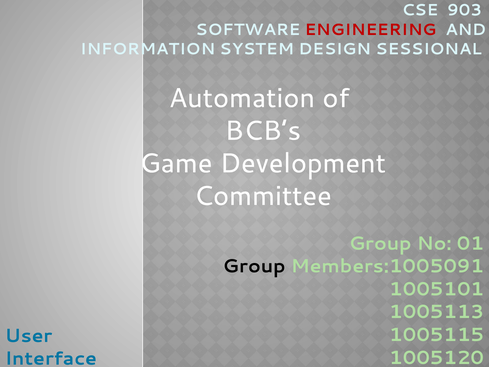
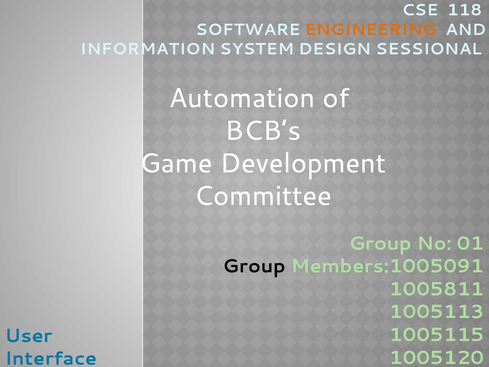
903: 903 -> 118
ENGINEERING colour: red -> orange
1005101: 1005101 -> 1005811
